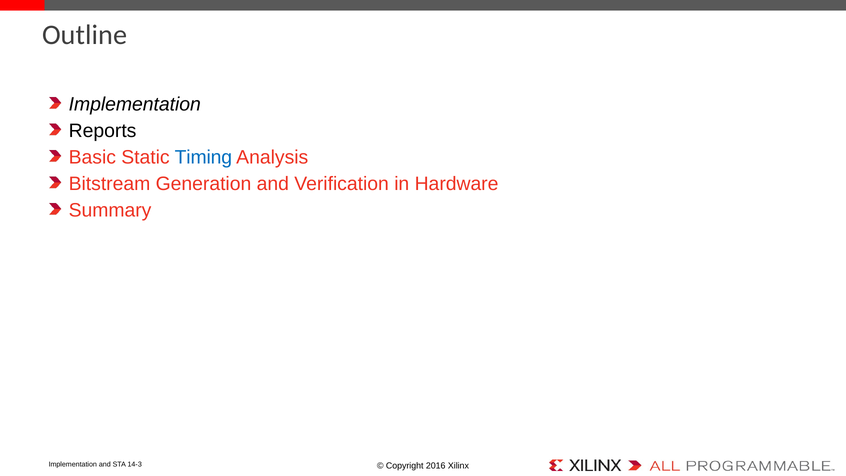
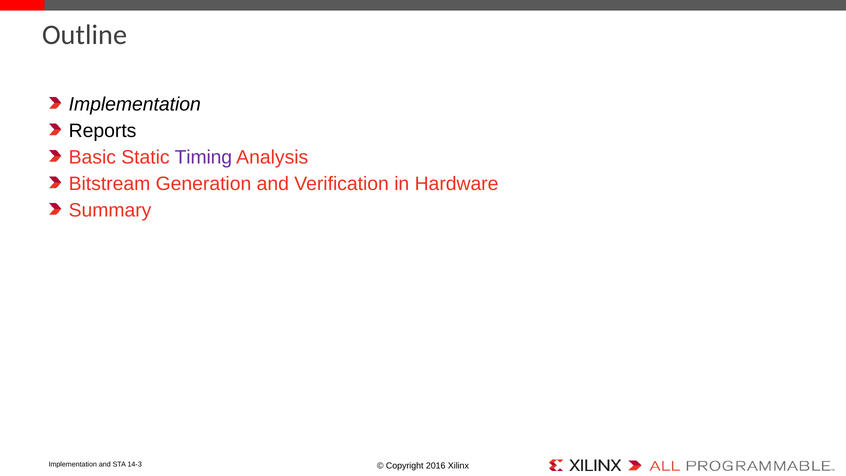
Timing colour: blue -> purple
